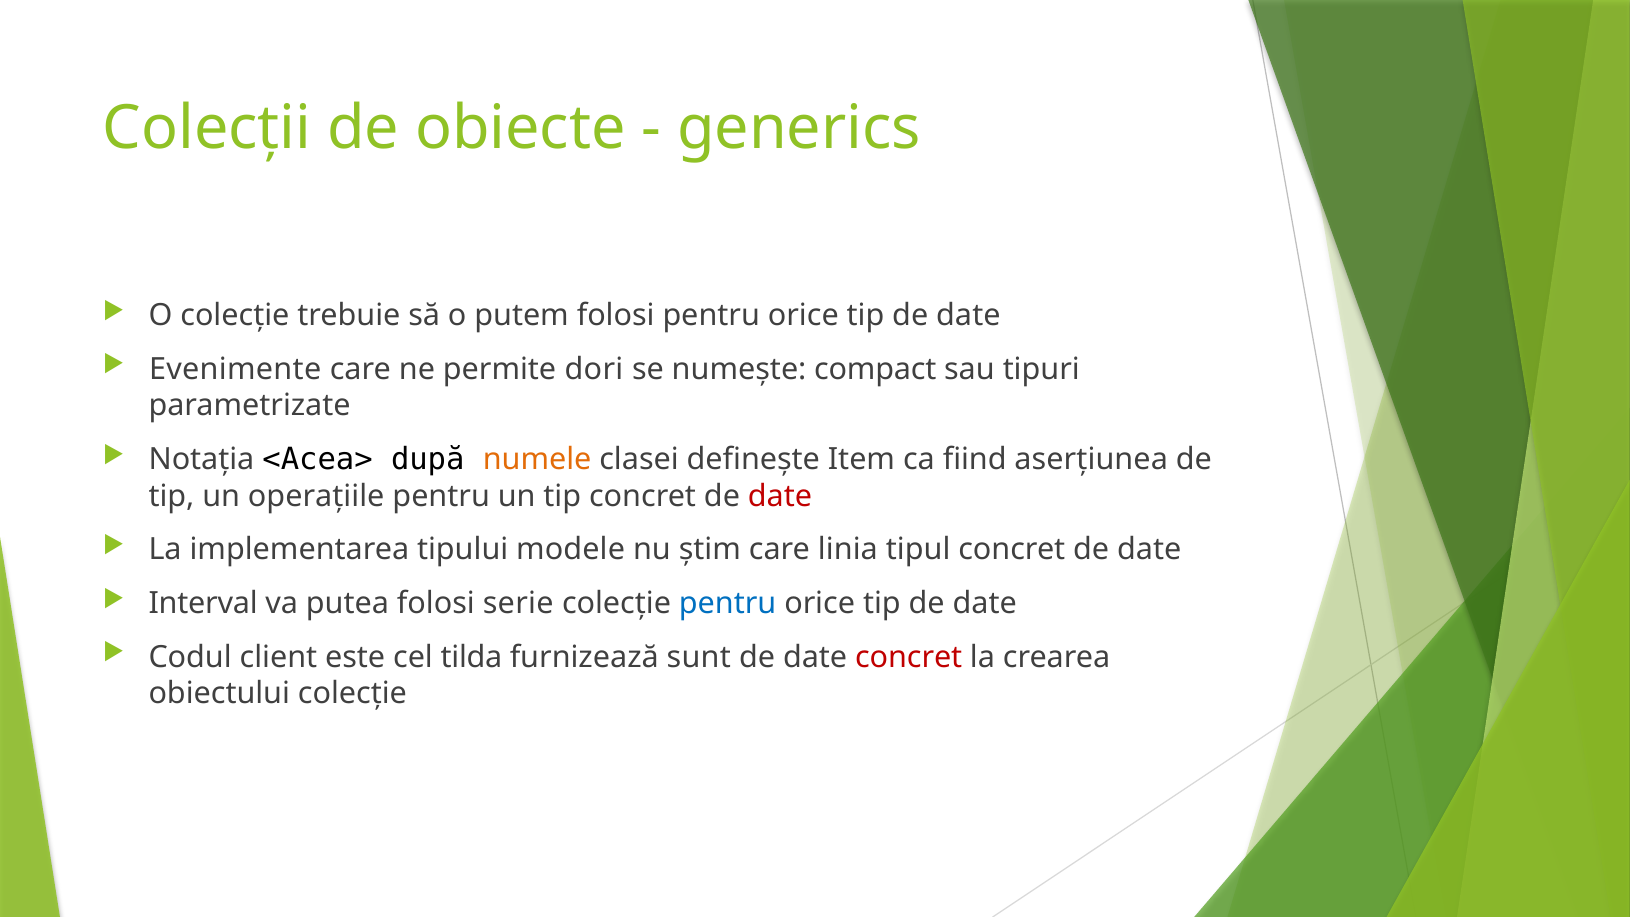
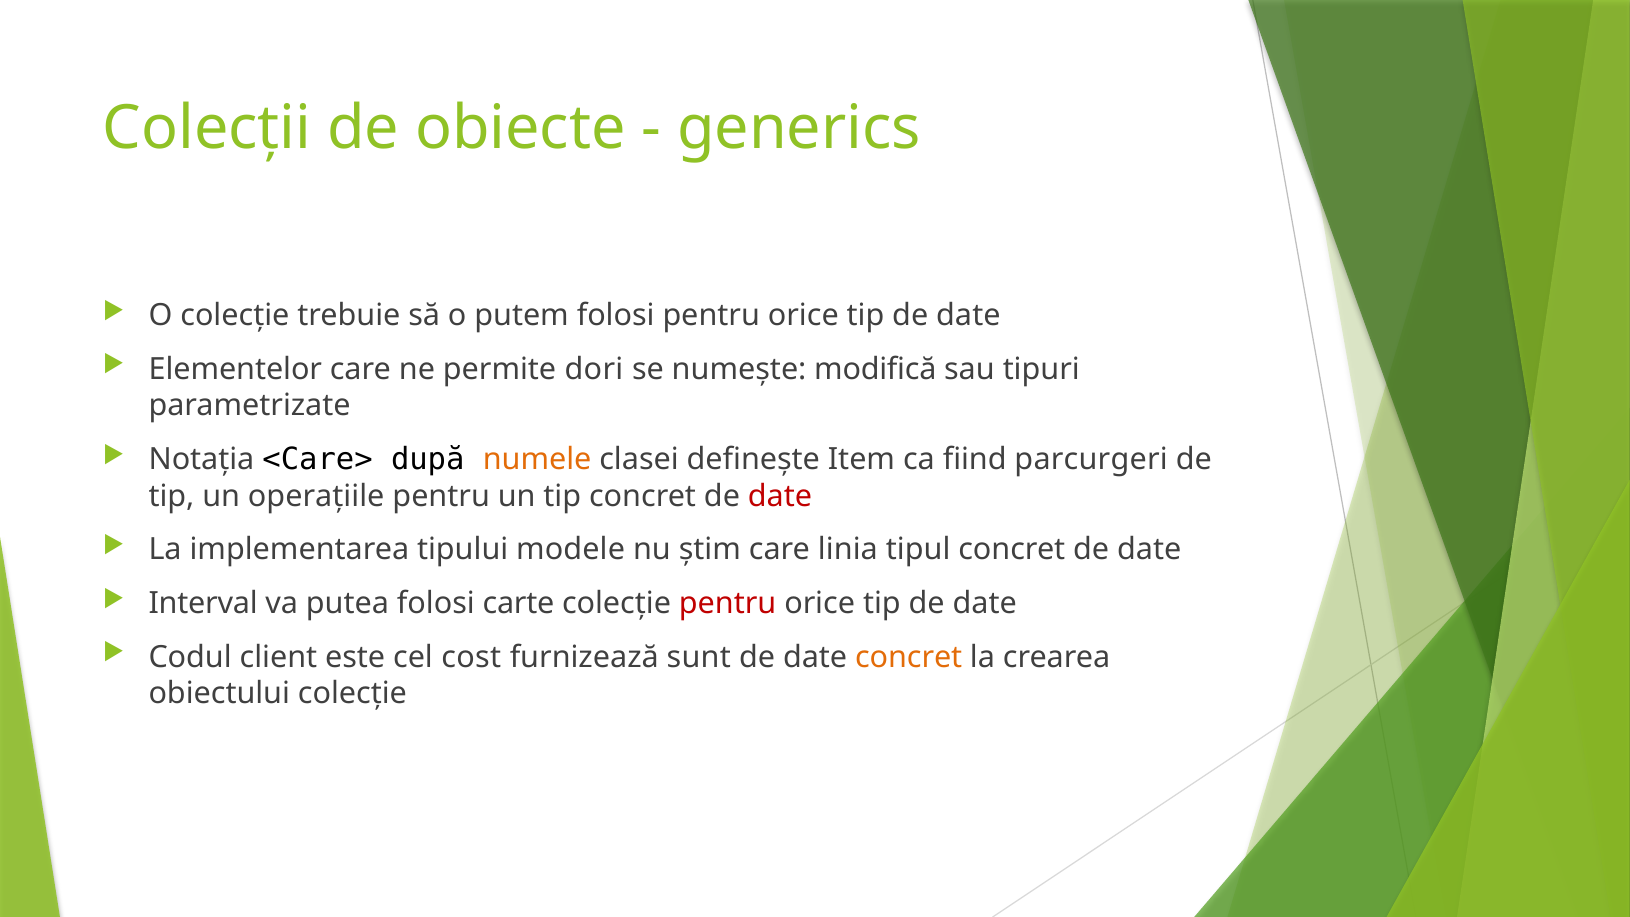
Evenimente: Evenimente -> Elementelor
compact: compact -> modifică
<Acea>: <Acea> -> <Care>
aserțiunea: aserțiunea -> parcurgeri
serie: serie -> carte
pentru at (728, 603) colour: blue -> red
tilda: tilda -> cost
concret at (909, 657) colour: red -> orange
